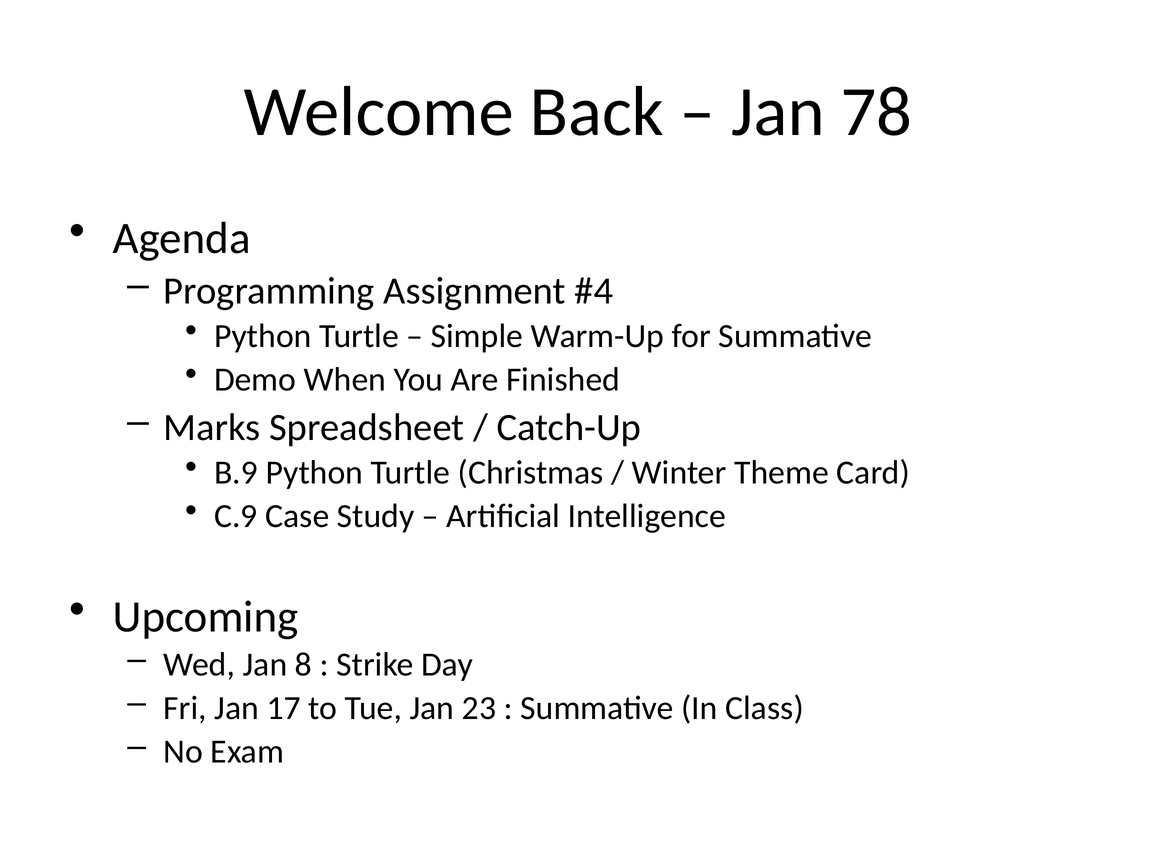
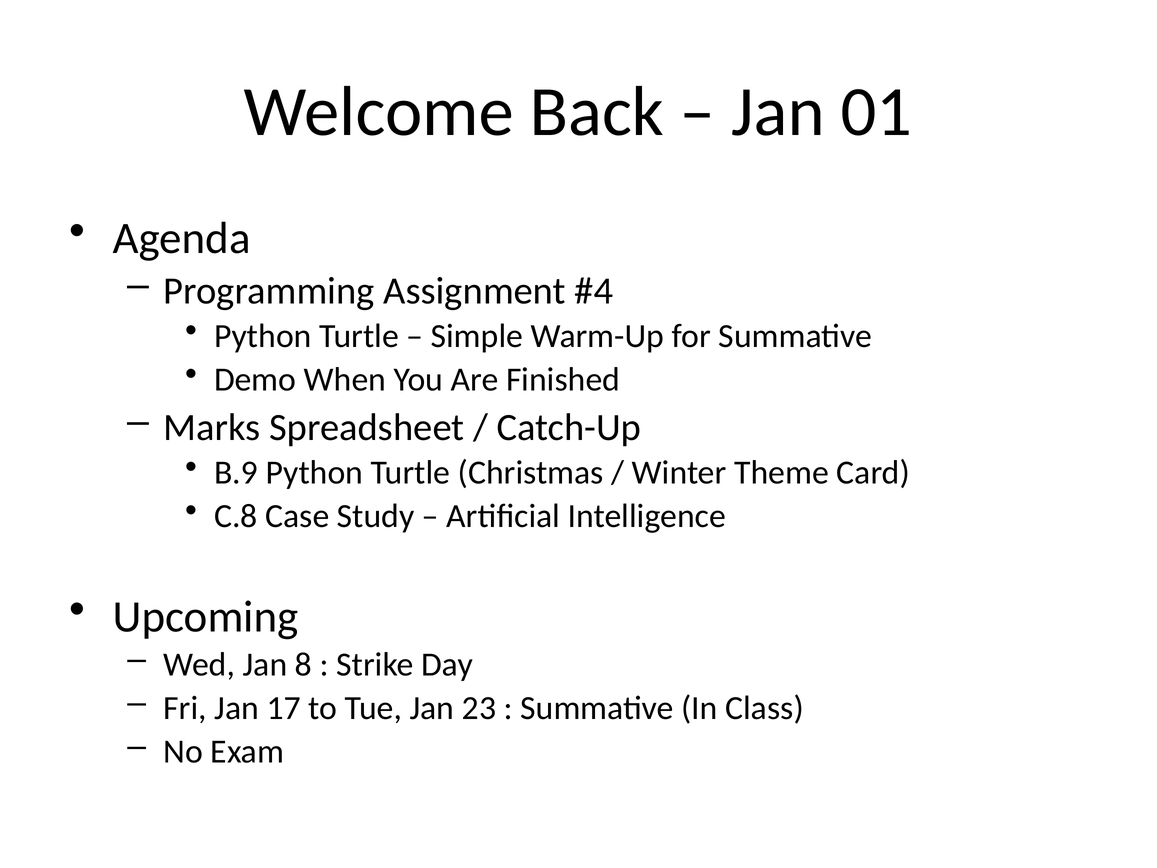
78: 78 -> 01
C.9: C.9 -> C.8
